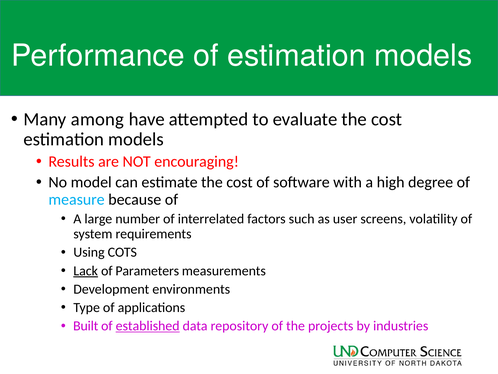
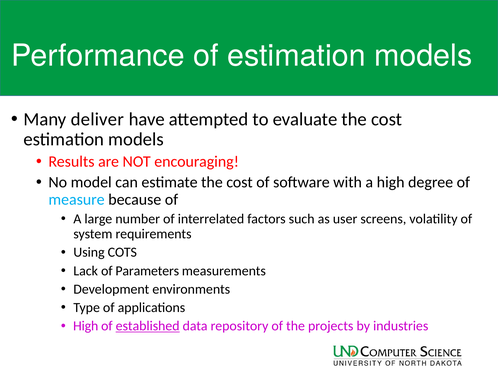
among: among -> deliver
Lack underline: present -> none
Built at (86, 326): Built -> High
